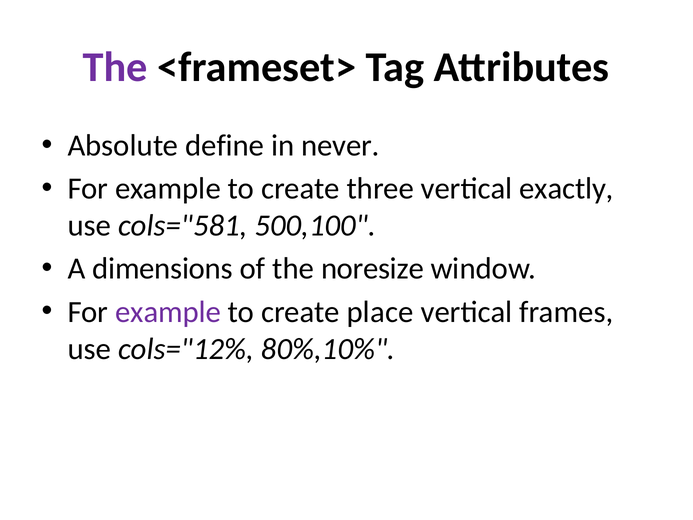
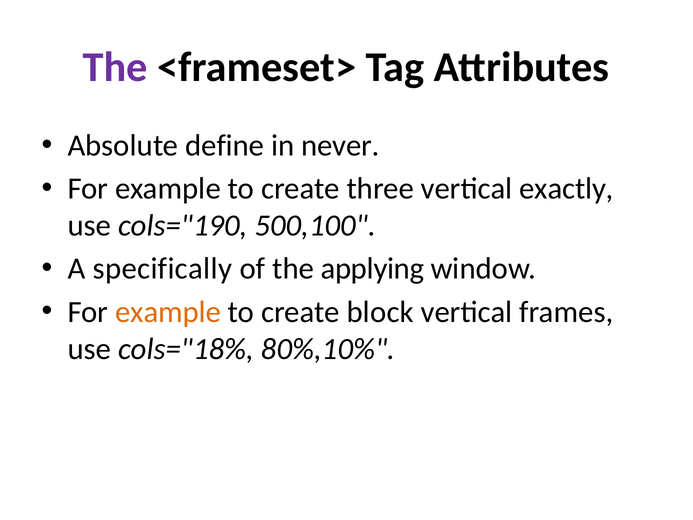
cols="581: cols="581 -> cols="190
dimensions: dimensions -> specifically
noresize: noresize -> applying
example at (168, 312) colour: purple -> orange
place: place -> block
cols="12%: cols="12% -> cols="18%
